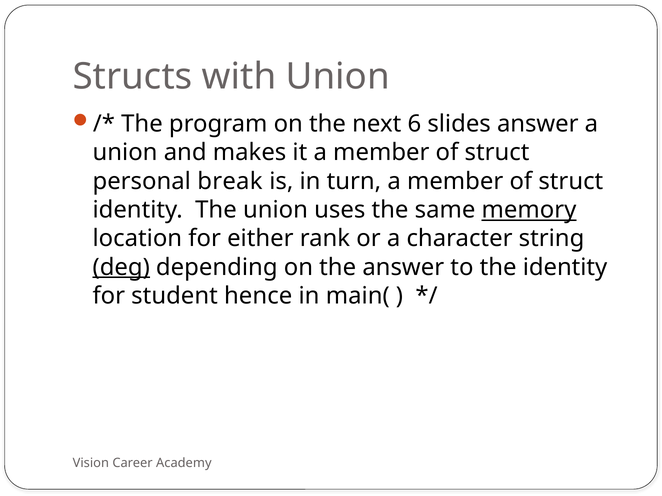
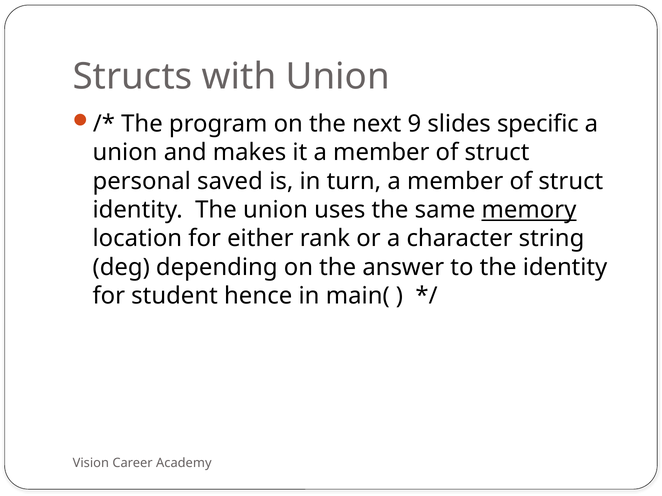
6: 6 -> 9
slides answer: answer -> specific
break: break -> saved
deg underline: present -> none
